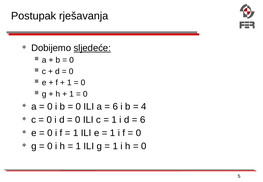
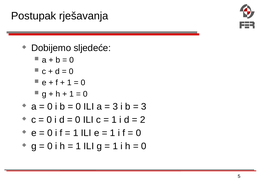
sljedeće underline: present -> none
6 at (115, 107): 6 -> 3
4 at (144, 107): 4 -> 3
6 at (143, 120): 6 -> 2
